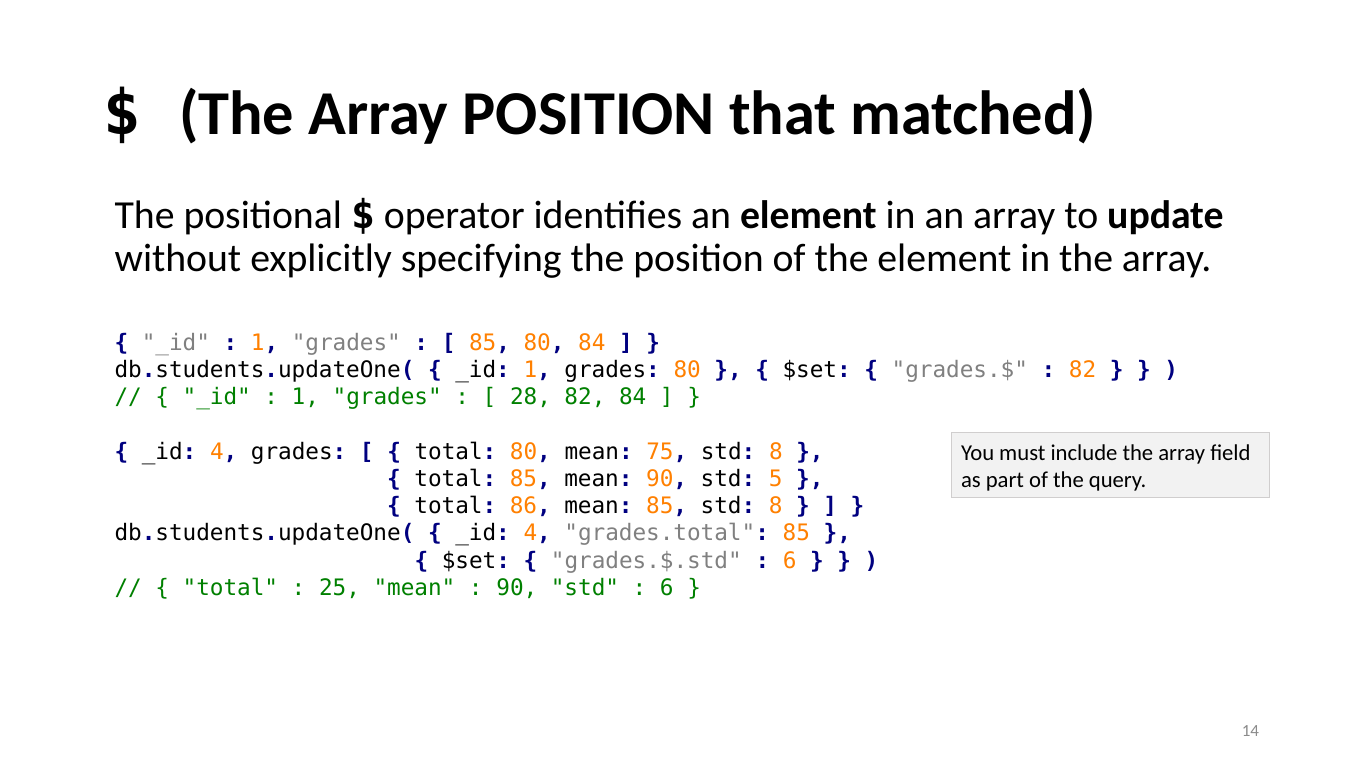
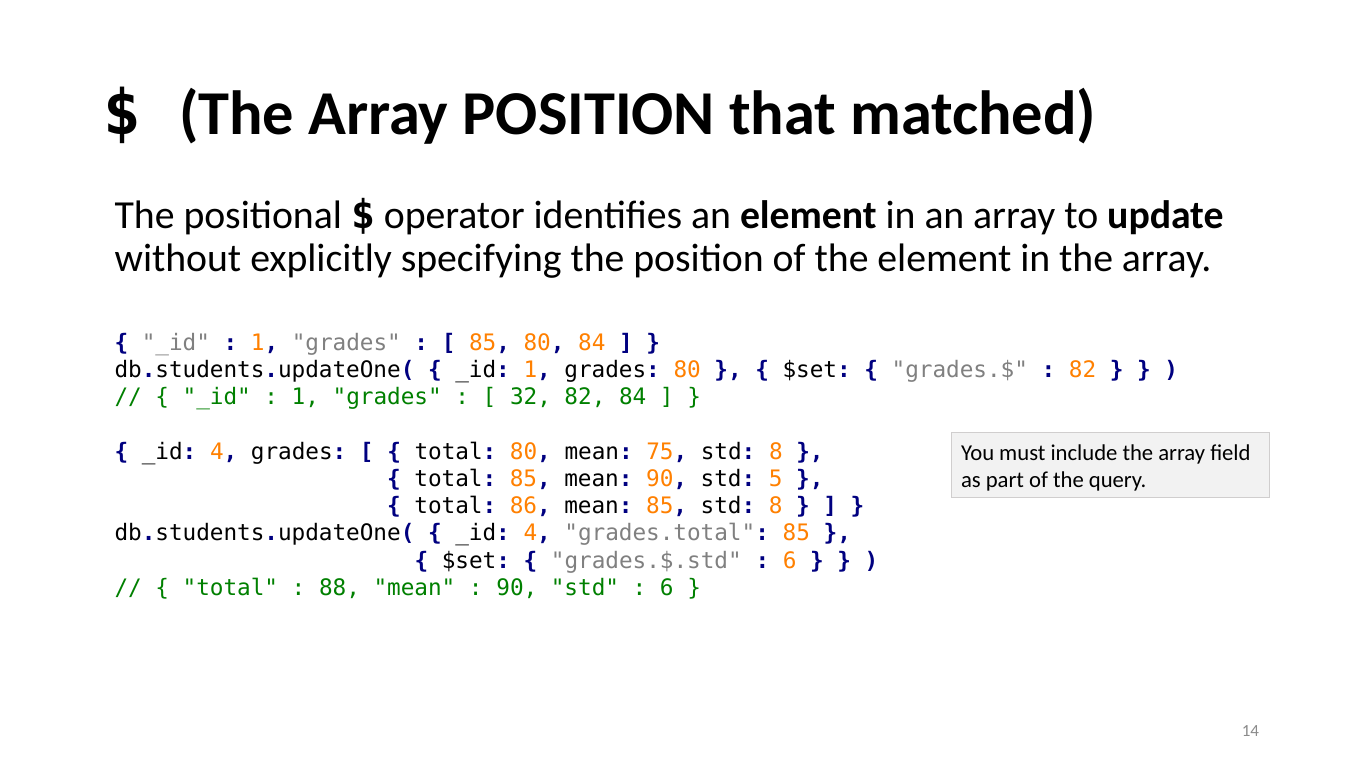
28: 28 -> 32
25: 25 -> 88
